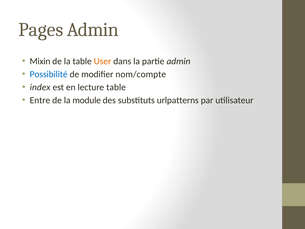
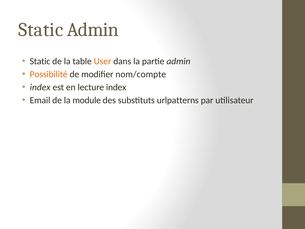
Pages at (41, 30): Pages -> Static
Mixin at (40, 61): Mixin -> Static
Possibilité colour: blue -> orange
lecture table: table -> index
Entre: Entre -> Email
